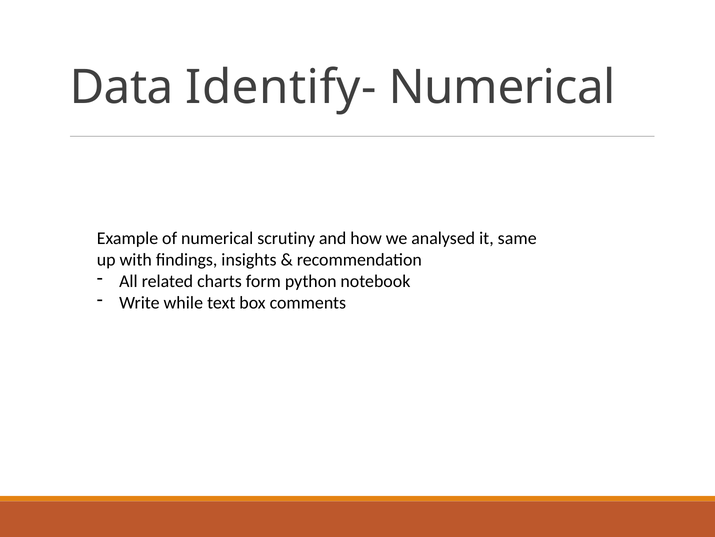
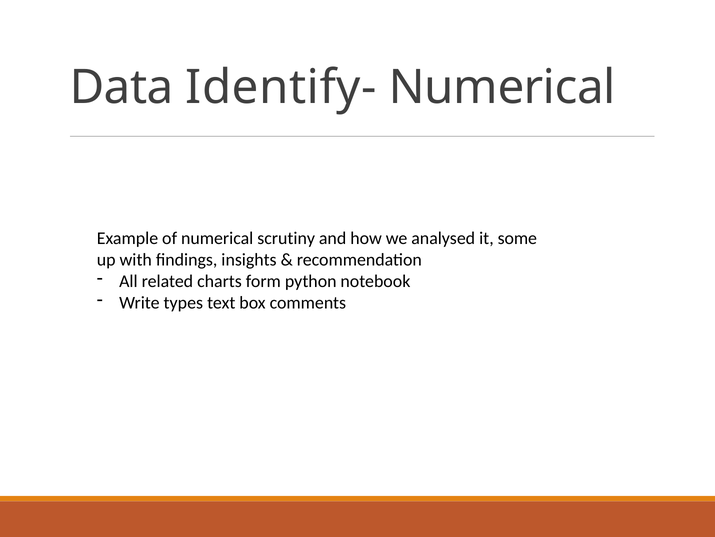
same: same -> some
while: while -> types
